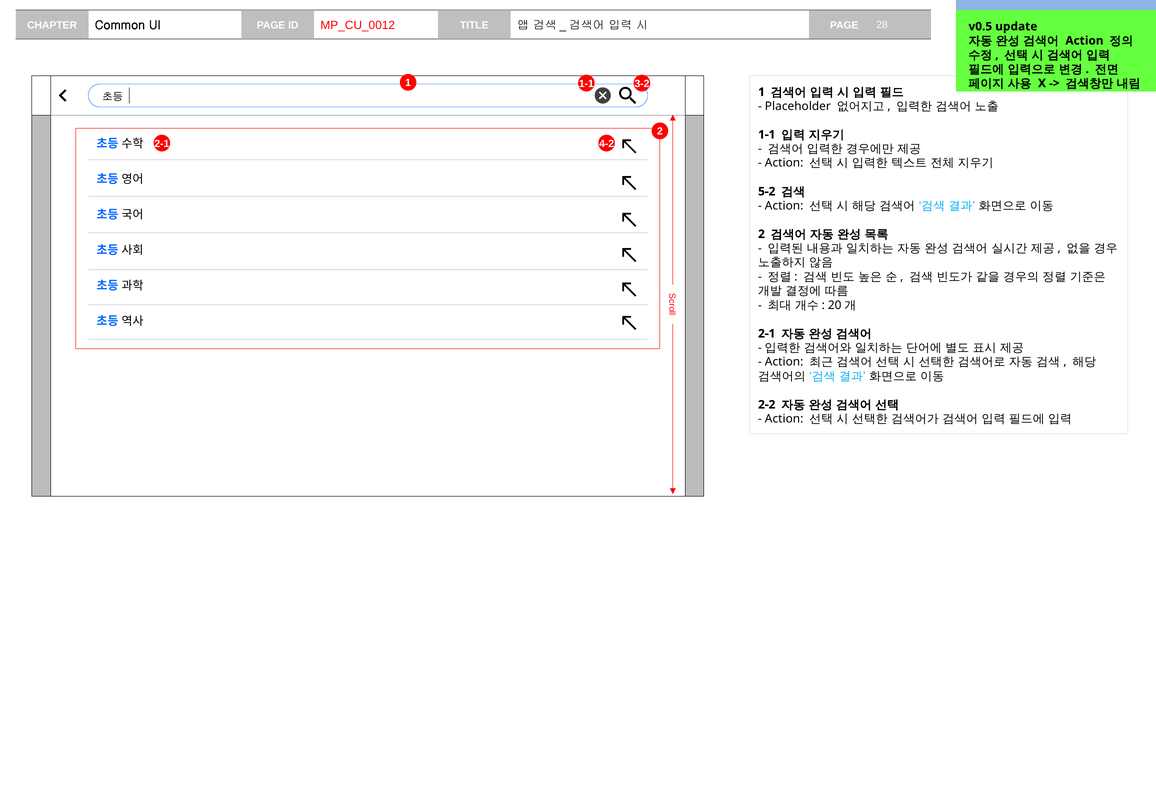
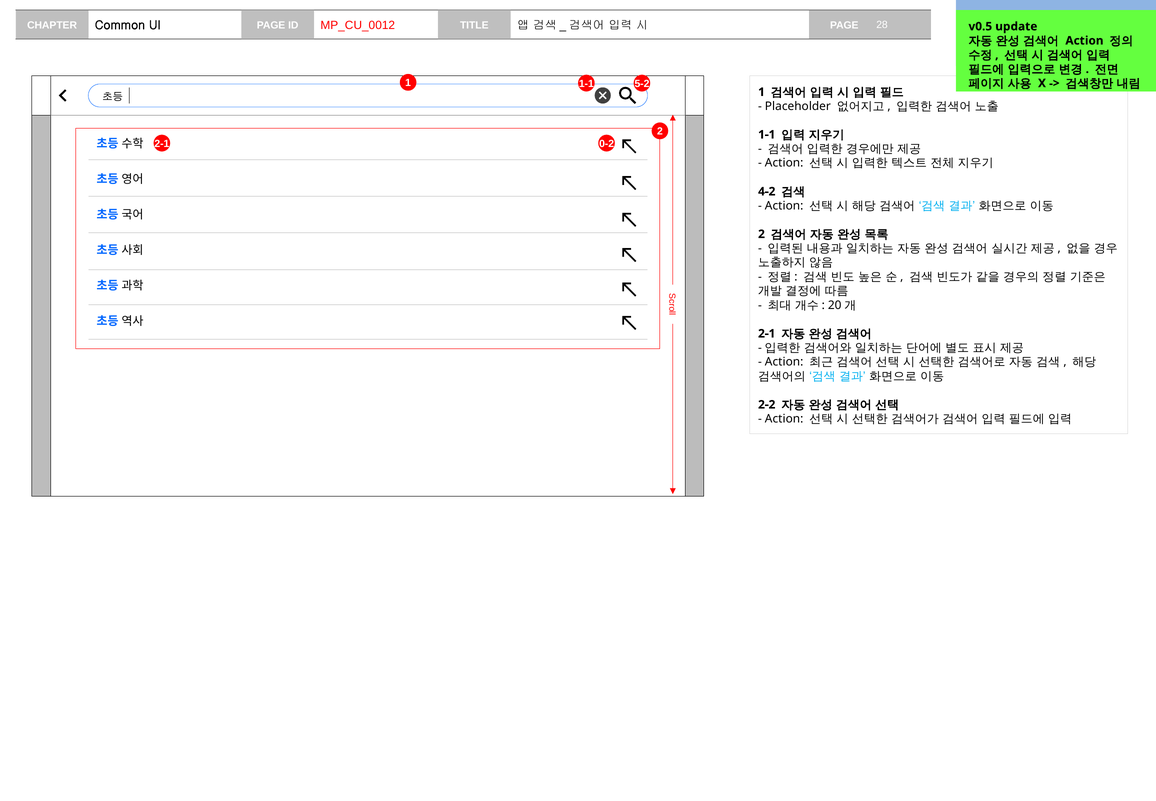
3-2: 3-2 -> 5-2
4-2: 4-2 -> 0-2
5-2: 5-2 -> 4-2
